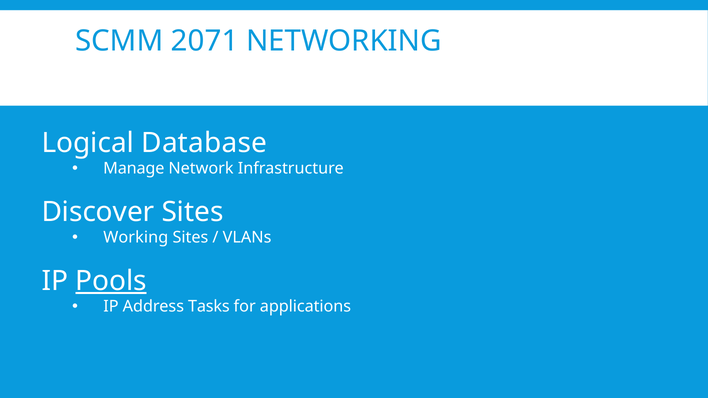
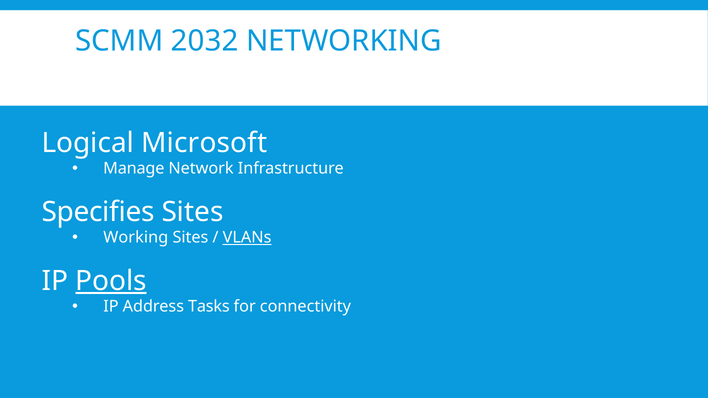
2071: 2071 -> 2032
Database: Database -> Microsoft
Discover: Discover -> Specifies
VLANs underline: none -> present
applications: applications -> connectivity
